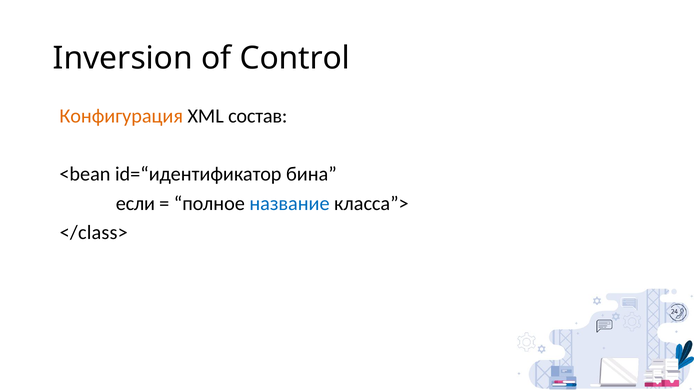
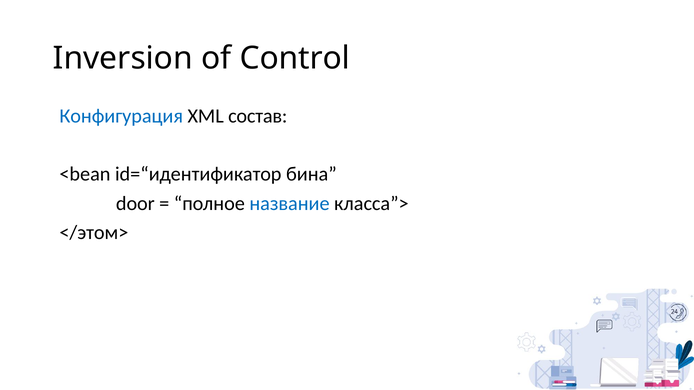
Конфигурация colour: orange -> blue
если: если -> door
</class>: </class> -> </этом>
